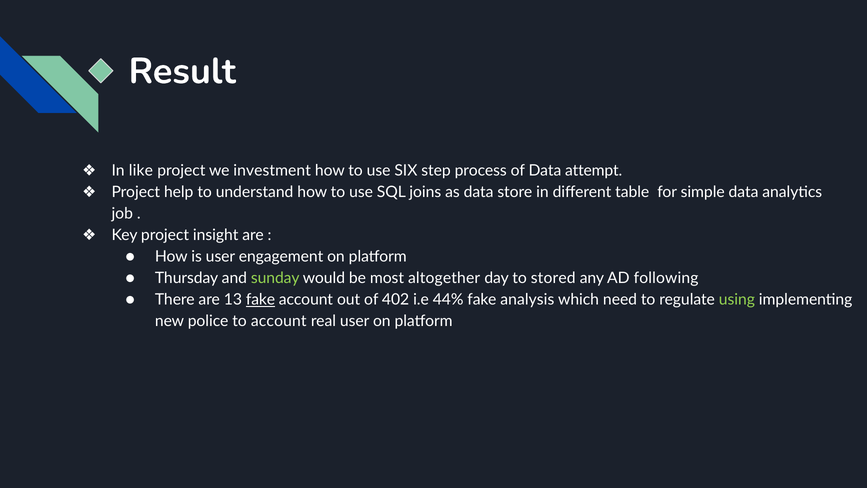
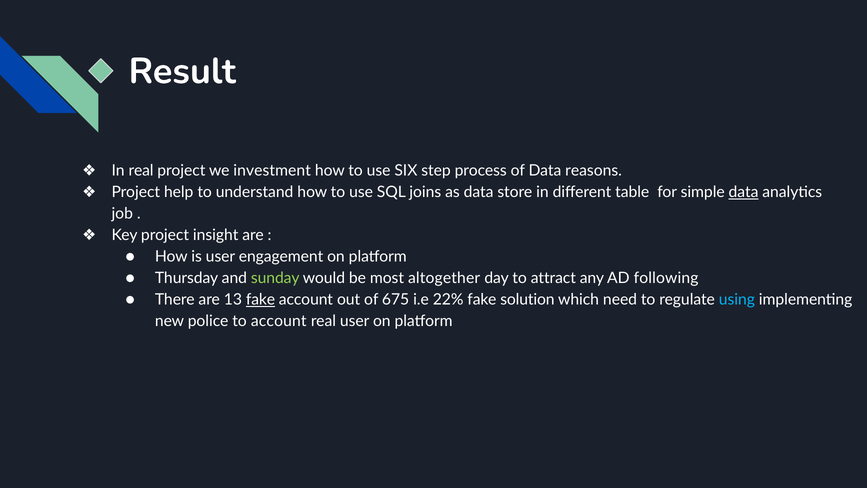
In like: like -> real
attempt: attempt -> reasons
data at (744, 192) underline: none -> present
stored: stored -> attract
402: 402 -> 675
44%: 44% -> 22%
analysis: analysis -> solution
using colour: light green -> light blue
